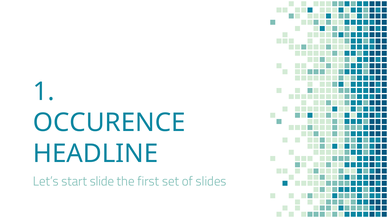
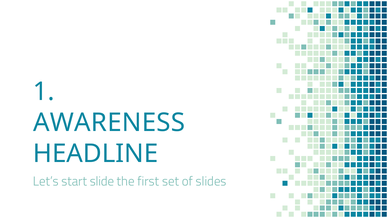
OCCURENCE: OCCURENCE -> AWARENESS
